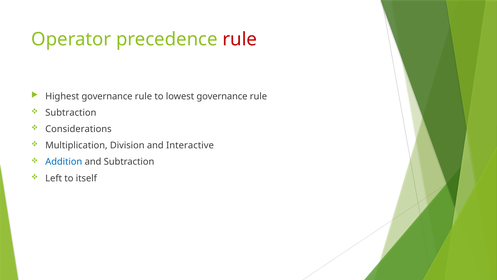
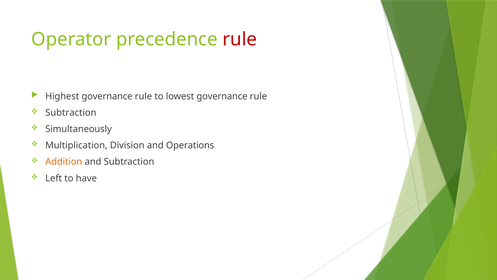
Considerations: Considerations -> Simultaneously
Interactive: Interactive -> Operations
Addition colour: blue -> orange
itself: itself -> have
